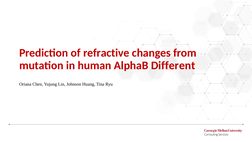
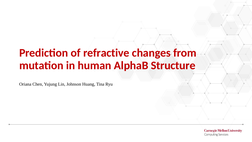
Different: Different -> Structure
